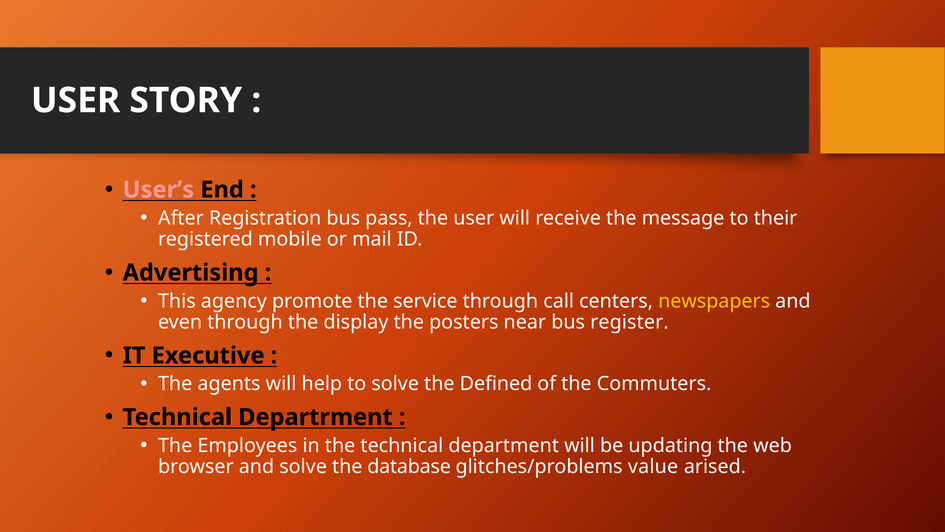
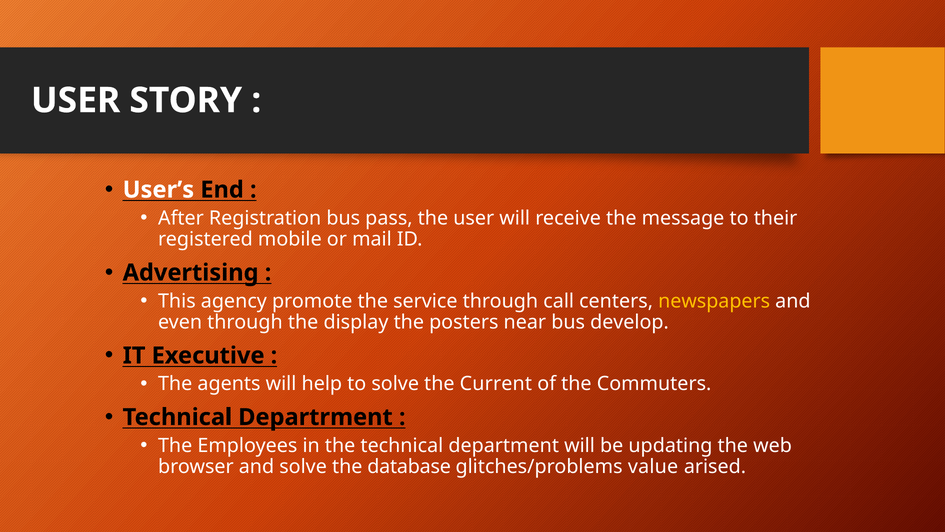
User’s colour: pink -> white
register: register -> develop
Defined: Defined -> Current
